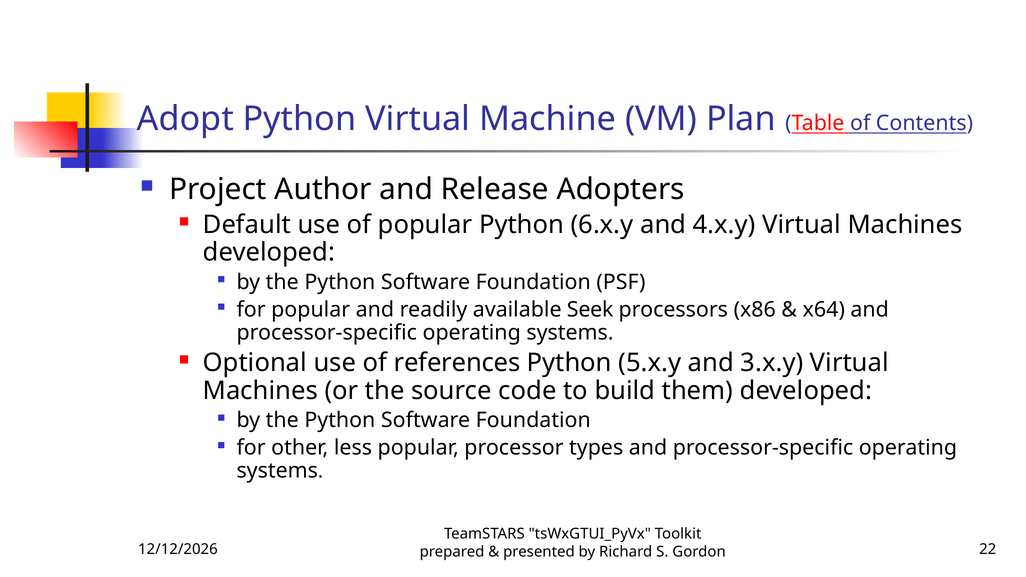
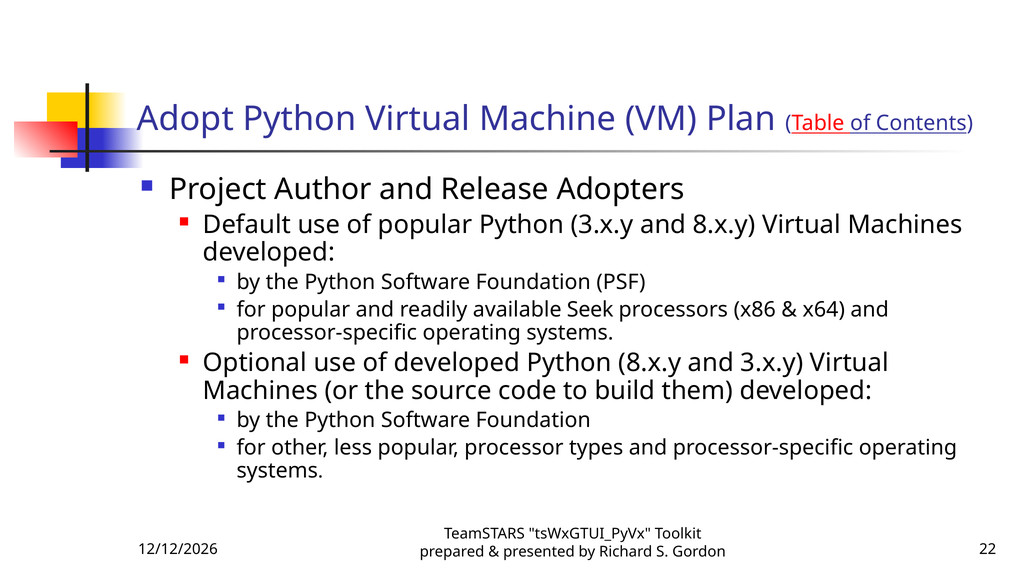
Python 6.x.y: 6.x.y -> 3.x.y
and 4.x.y: 4.x.y -> 8.x.y
of references: references -> developed
Python 5.x.y: 5.x.y -> 8.x.y
